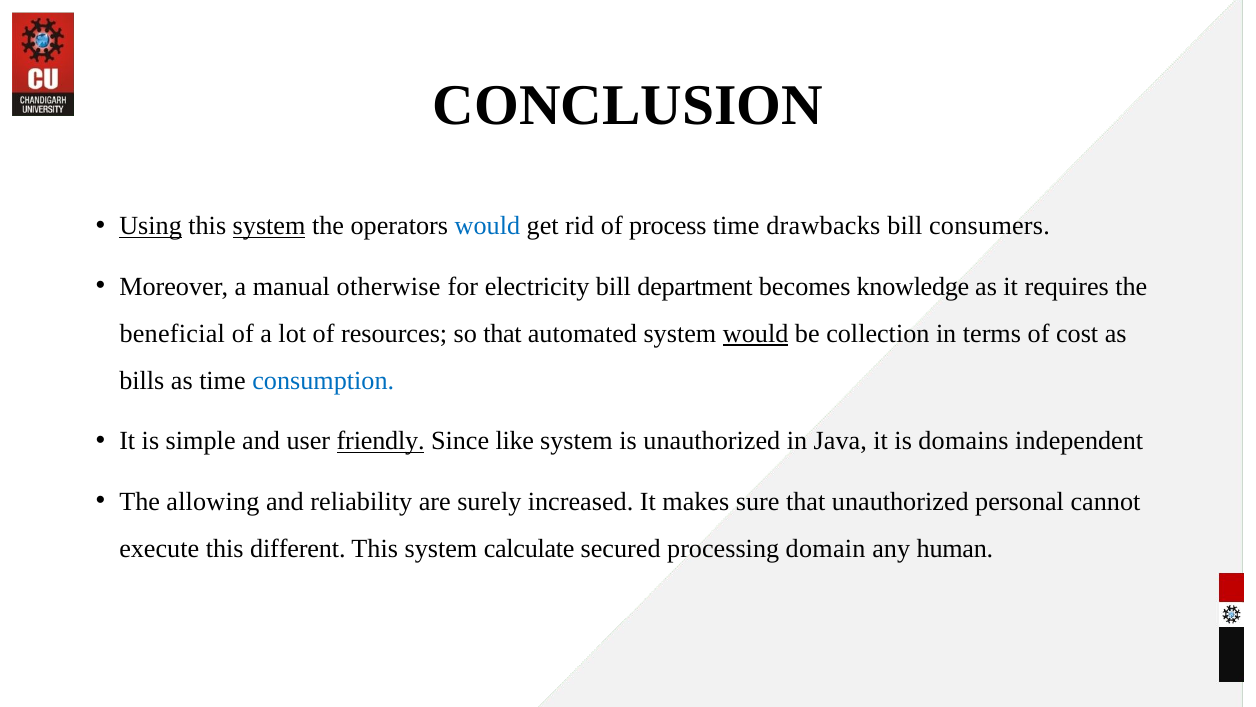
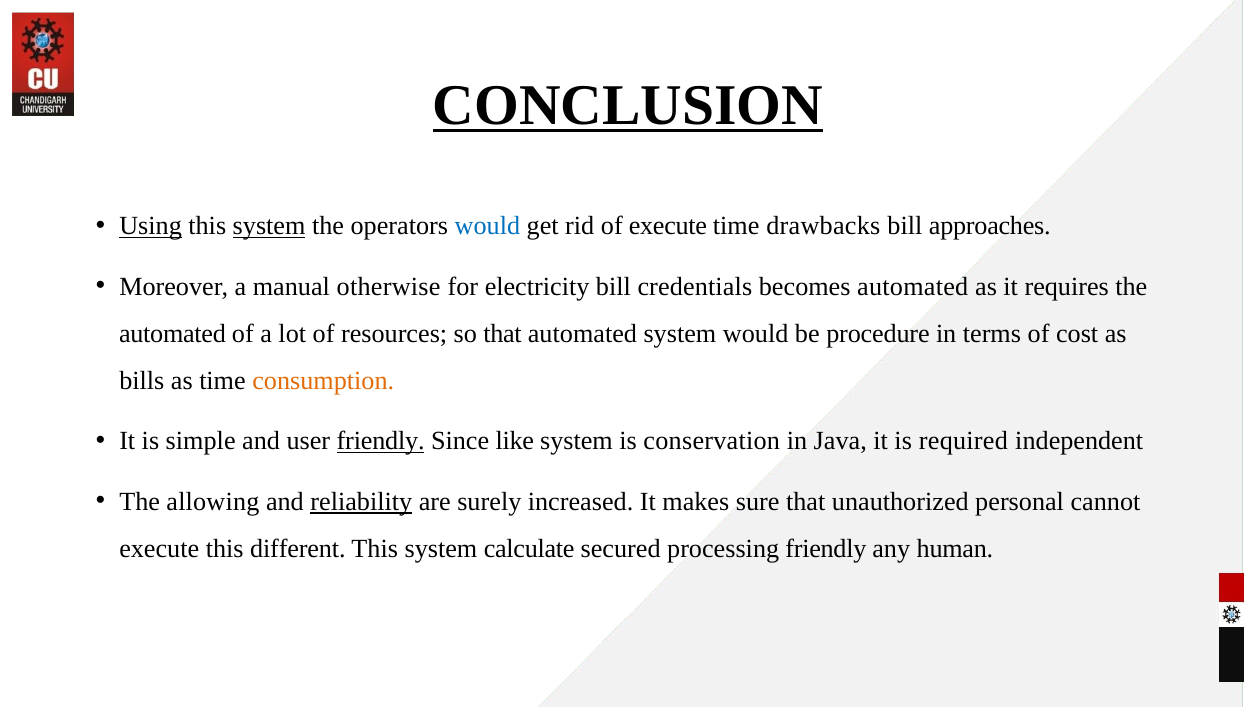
CONCLUSION underline: none -> present
of process: process -> execute
consumers: consumers -> approaches
department: department -> credentials
becomes knowledge: knowledge -> automated
beneficial at (172, 334): beneficial -> automated
would at (756, 334) underline: present -> none
collection: collection -> procedure
consumption colour: blue -> orange
is unauthorized: unauthorized -> conservation
domains: domains -> required
reliability underline: none -> present
processing domain: domain -> friendly
